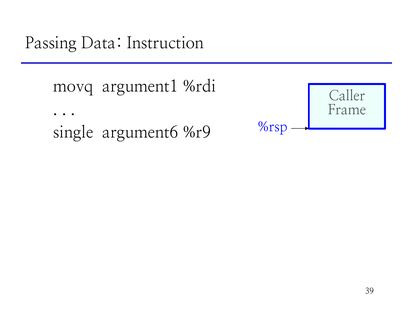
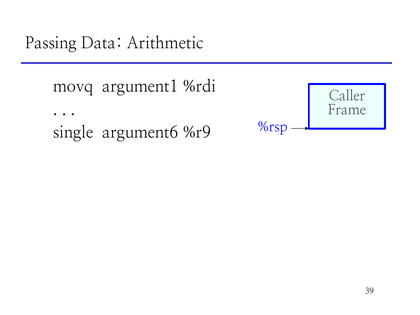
Instruction: Instruction -> Arithmetic
